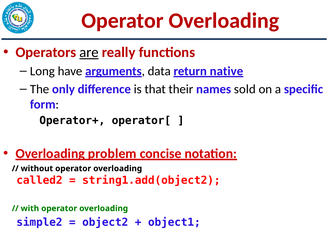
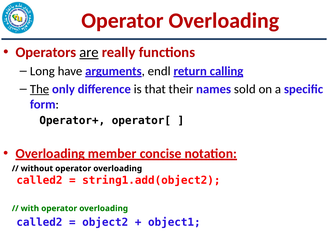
data: data -> endl
native: native -> calling
The underline: none -> present
problem: problem -> member
simple2 at (39, 222): simple2 -> called2
